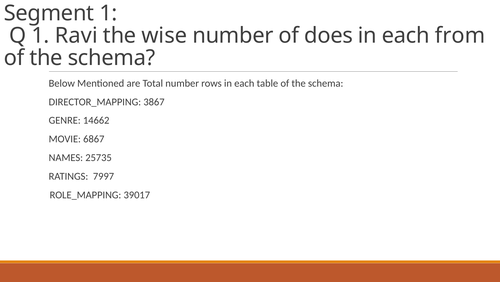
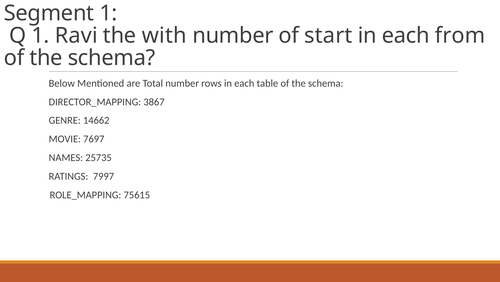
wise: wise -> with
does: does -> start
6867: 6867 -> 7697
39017: 39017 -> 75615
